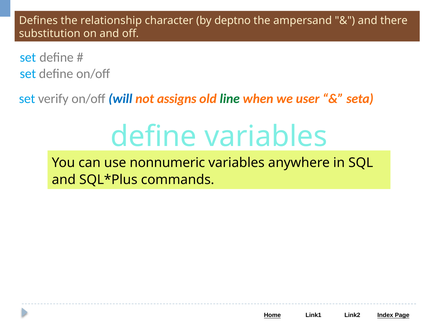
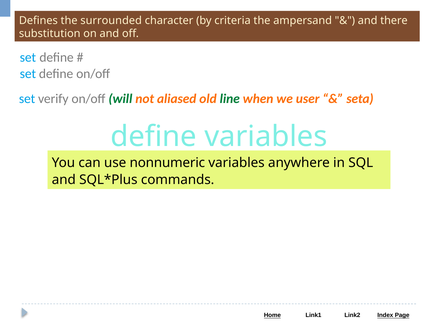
relationship: relationship -> surrounded
deptno: deptno -> criteria
will colour: blue -> green
assigns: assigns -> aliased
